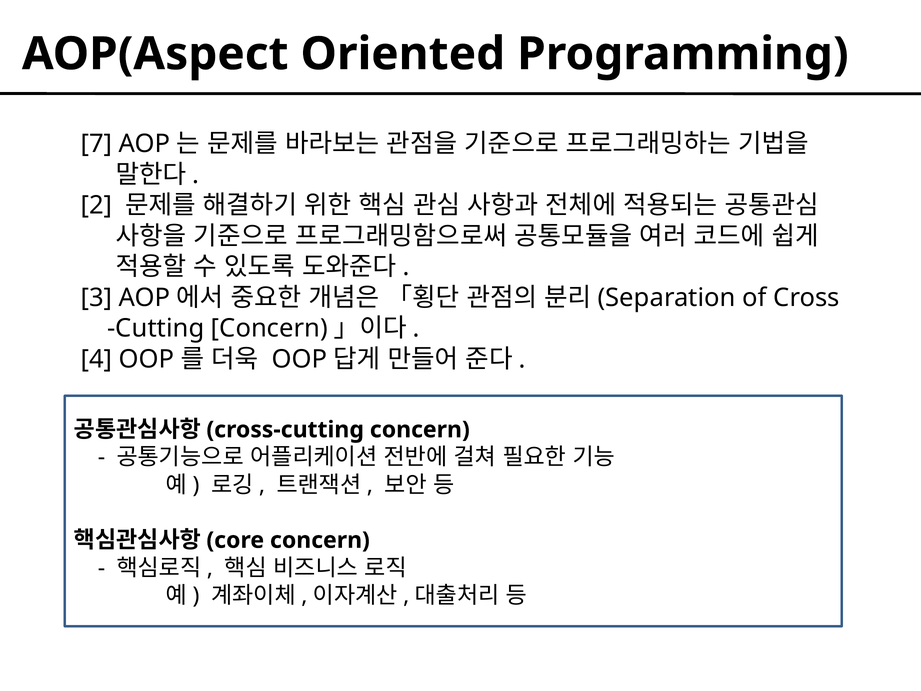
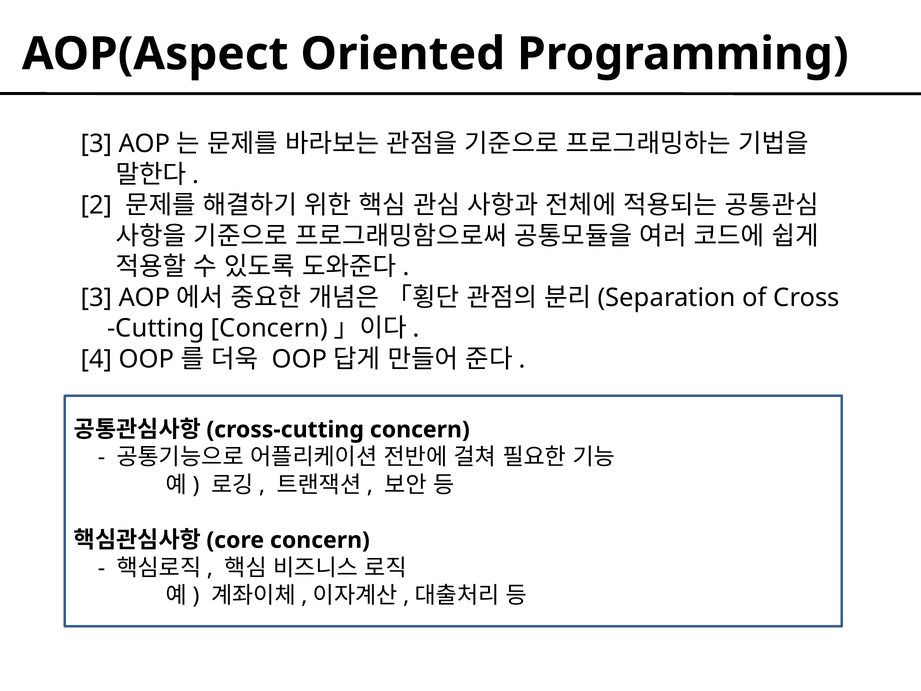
7 at (97, 144): 7 -> 3
